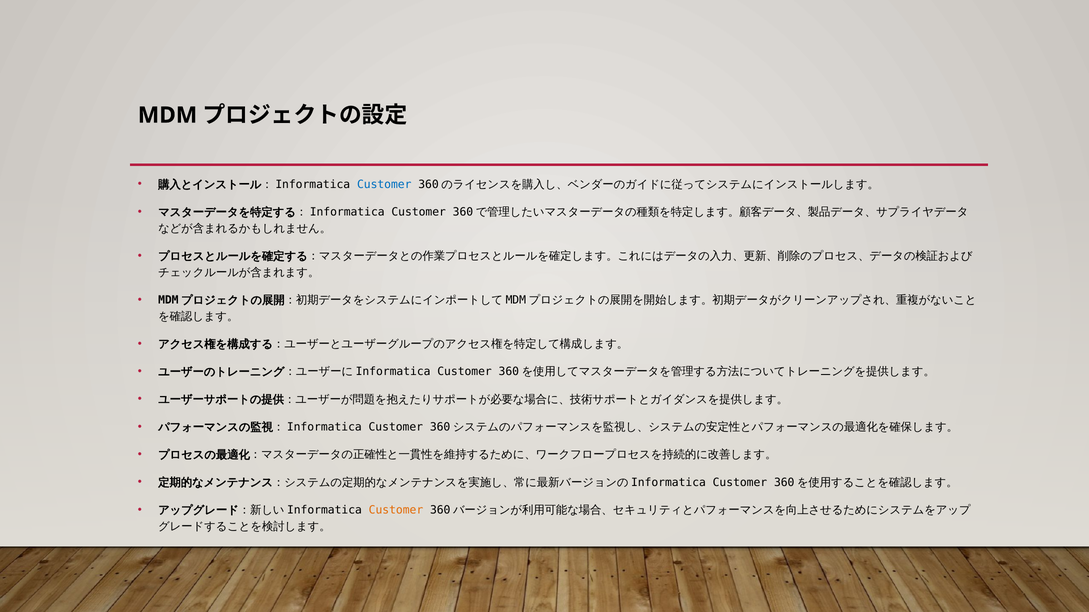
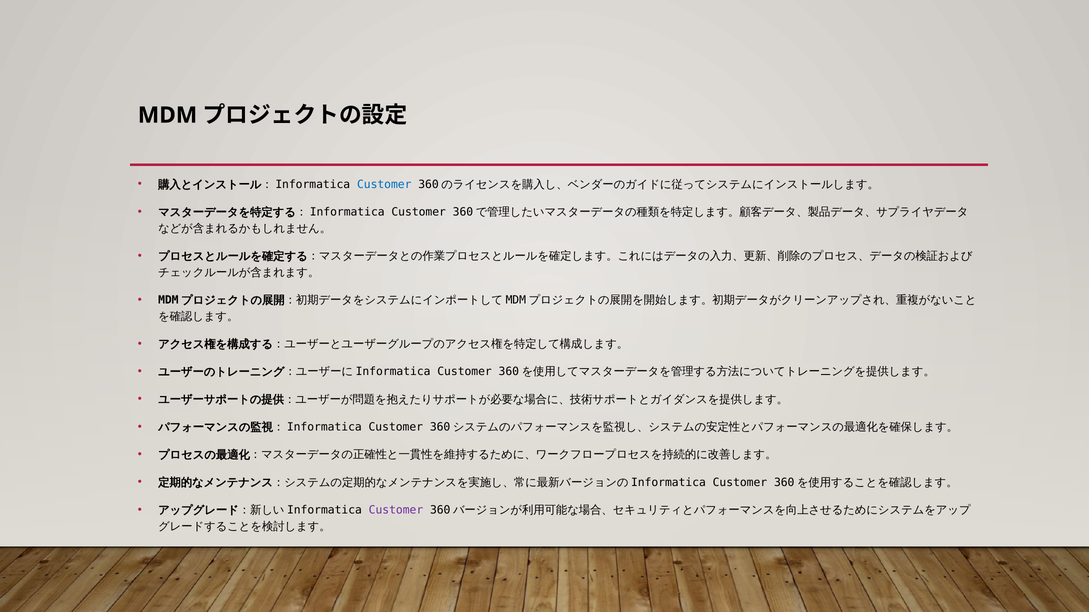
Customer at (396, 510) colour: orange -> purple
